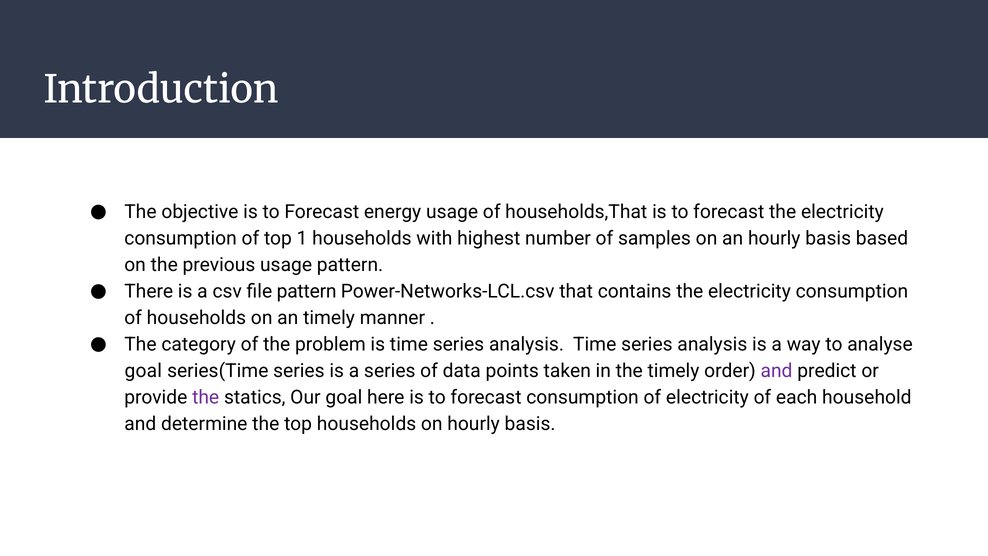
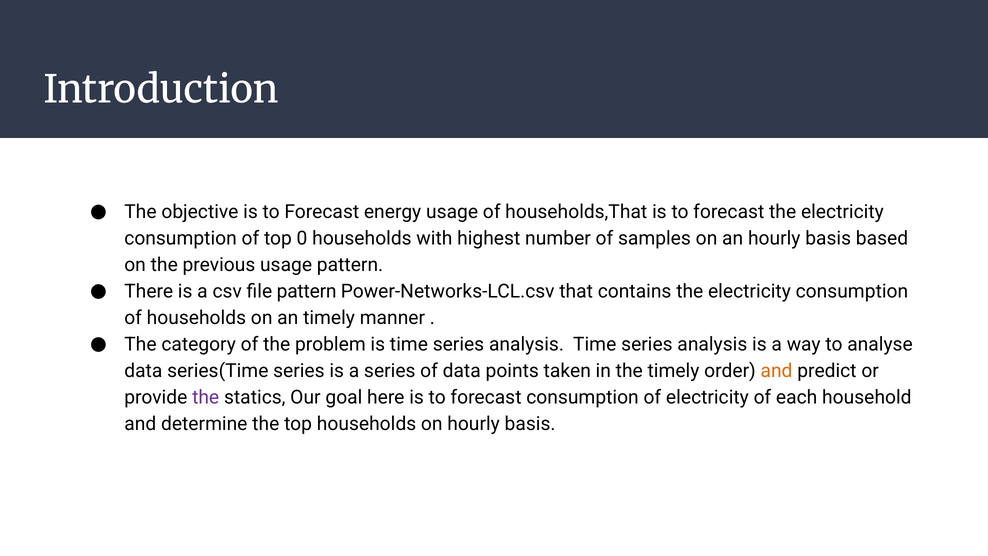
1: 1 -> 0
goal at (143, 371): goal -> data
and at (777, 371) colour: purple -> orange
